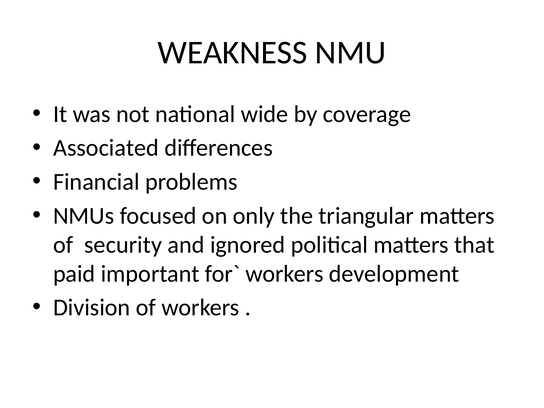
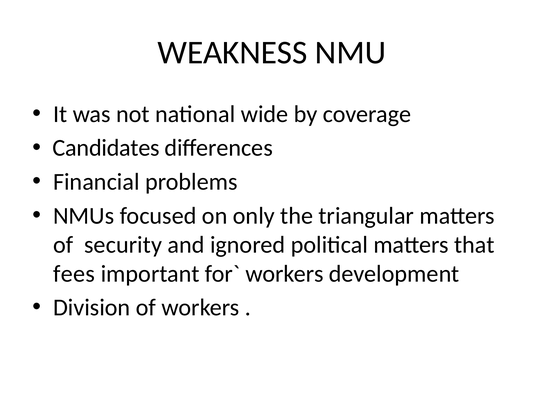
Associated: Associated -> Candidates
paid: paid -> fees
